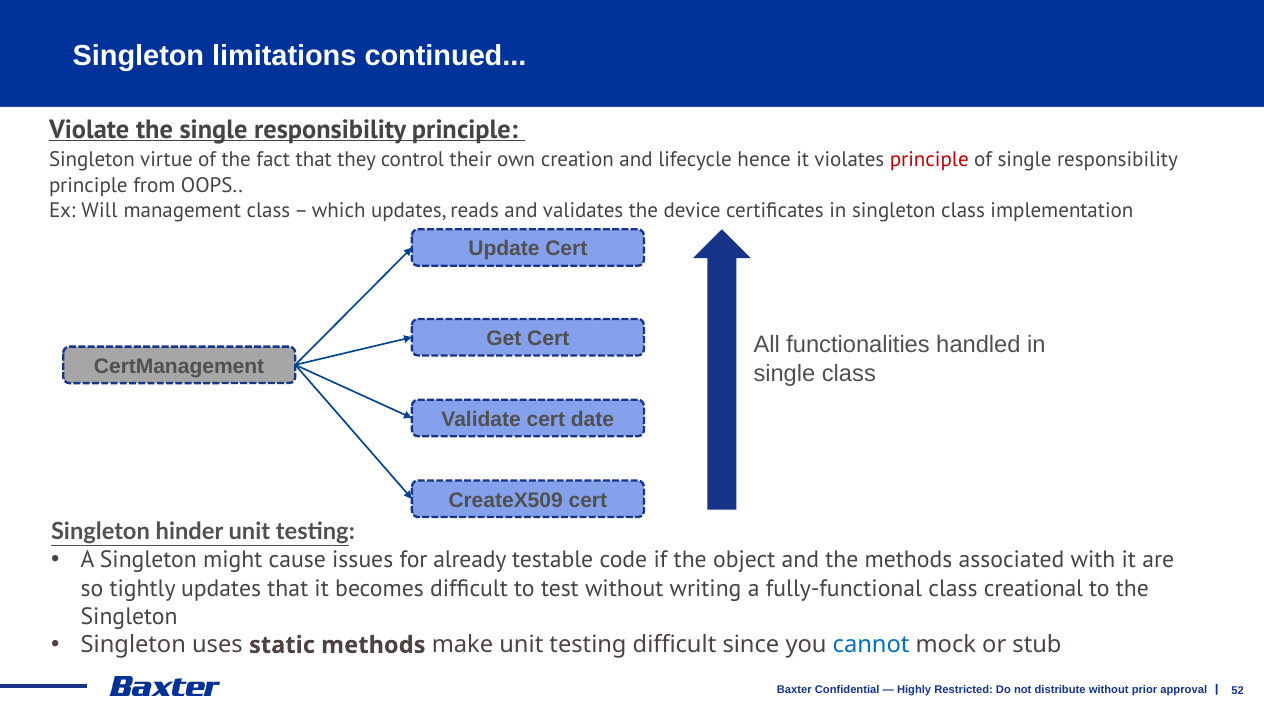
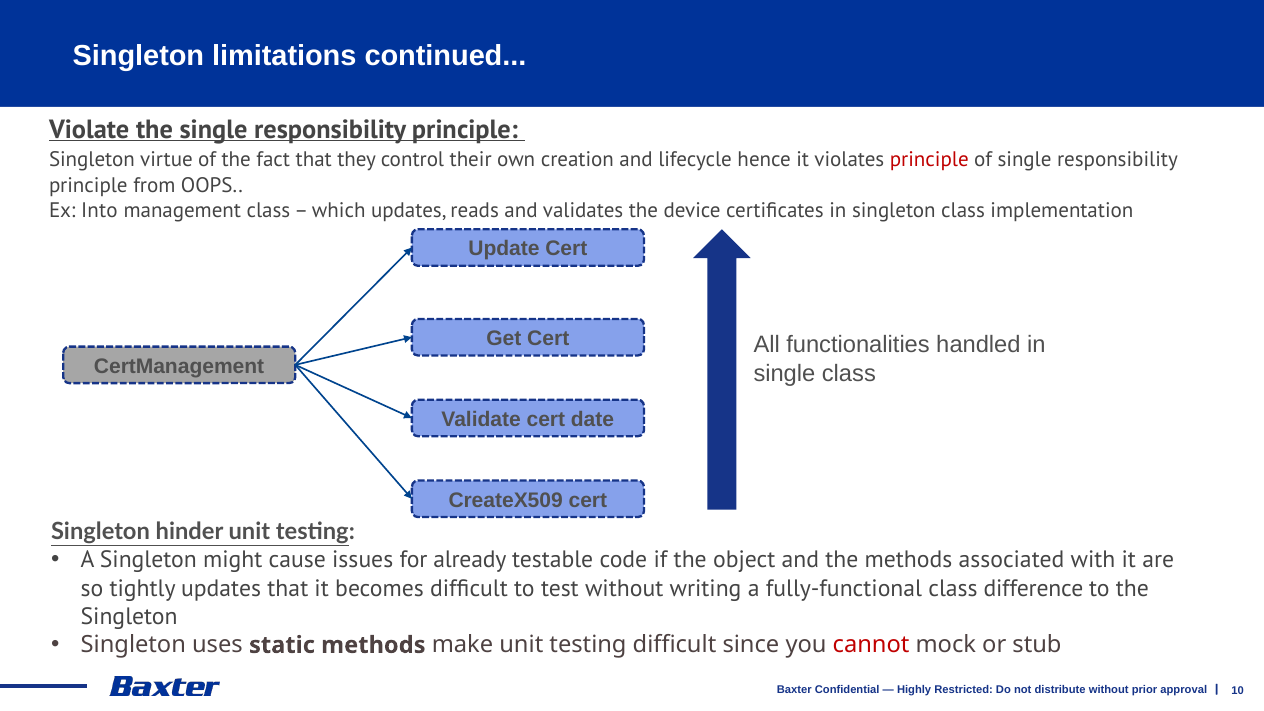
Will: Will -> Into
creational: creational -> difference
cannot colour: blue -> red
52: 52 -> 10
